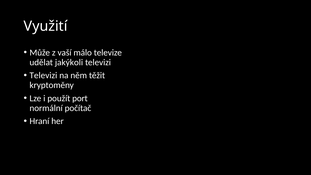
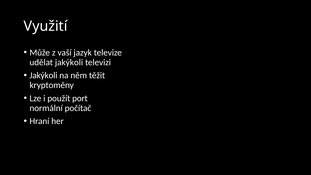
málo: málo -> jazyk
Televizi at (43, 75): Televizi -> Jakýkoli
